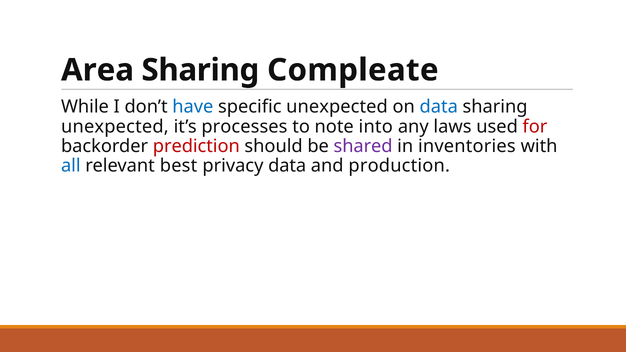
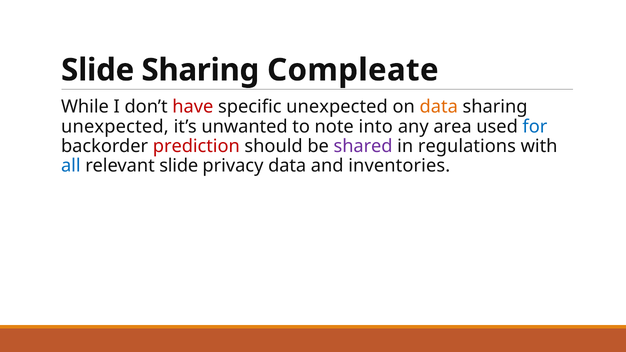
Area at (98, 70): Area -> Slide
have colour: blue -> red
data at (439, 107) colour: blue -> orange
processes: processes -> unwanted
laws: laws -> area
for colour: red -> blue
inventories: inventories -> regulations
relevant best: best -> slide
production: production -> inventories
